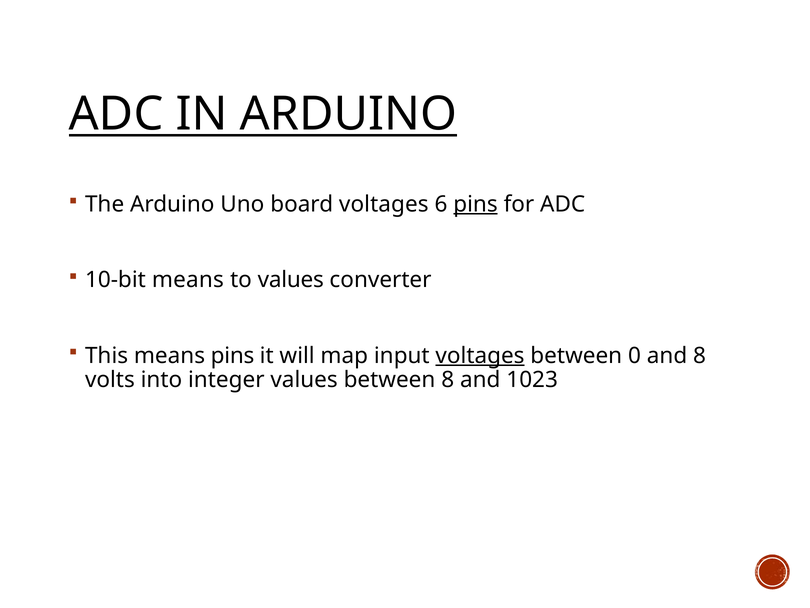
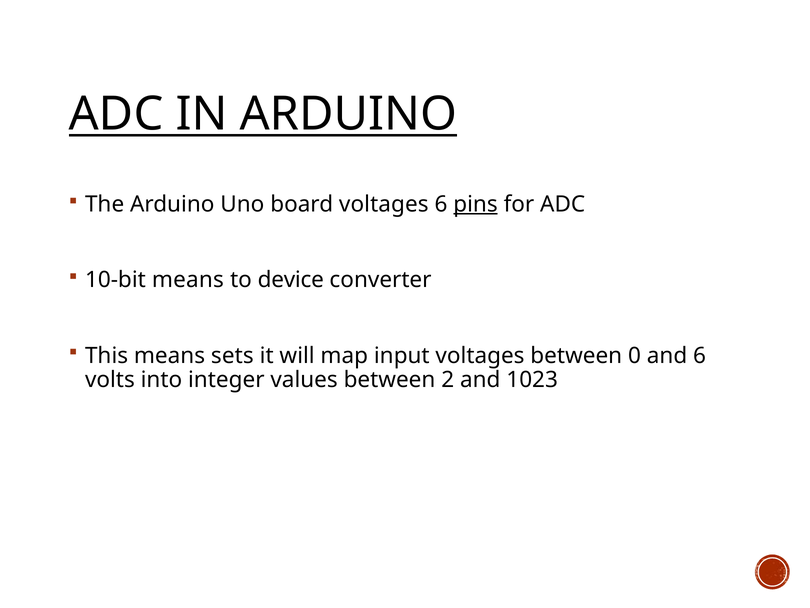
to values: values -> device
means pins: pins -> sets
voltages at (480, 355) underline: present -> none
and 8: 8 -> 6
between 8: 8 -> 2
